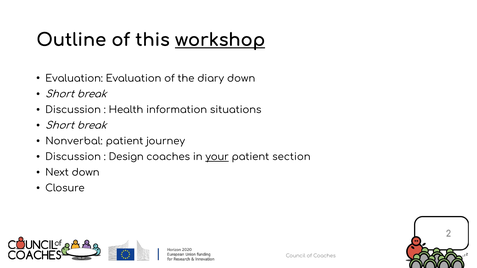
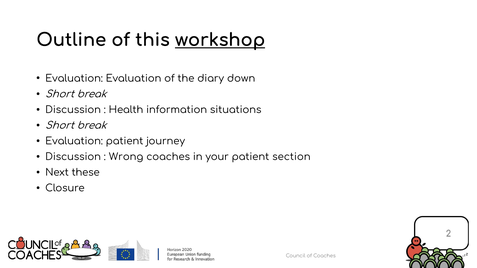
Nonverbal at (74, 141): Nonverbal -> Evaluation
Design: Design -> Wrong
your underline: present -> none
Next down: down -> these
